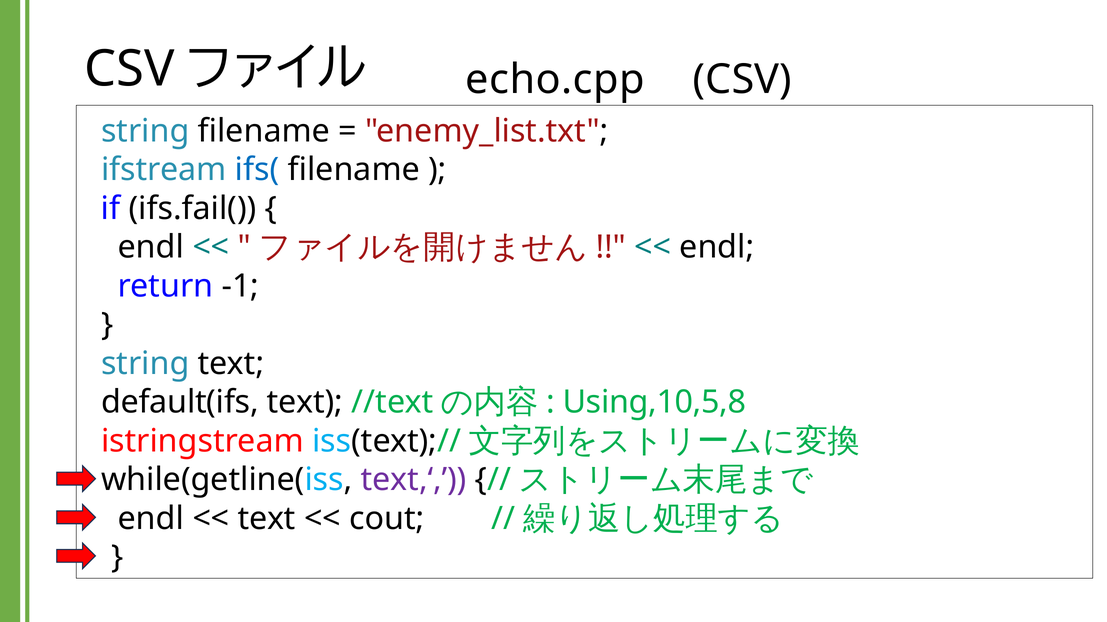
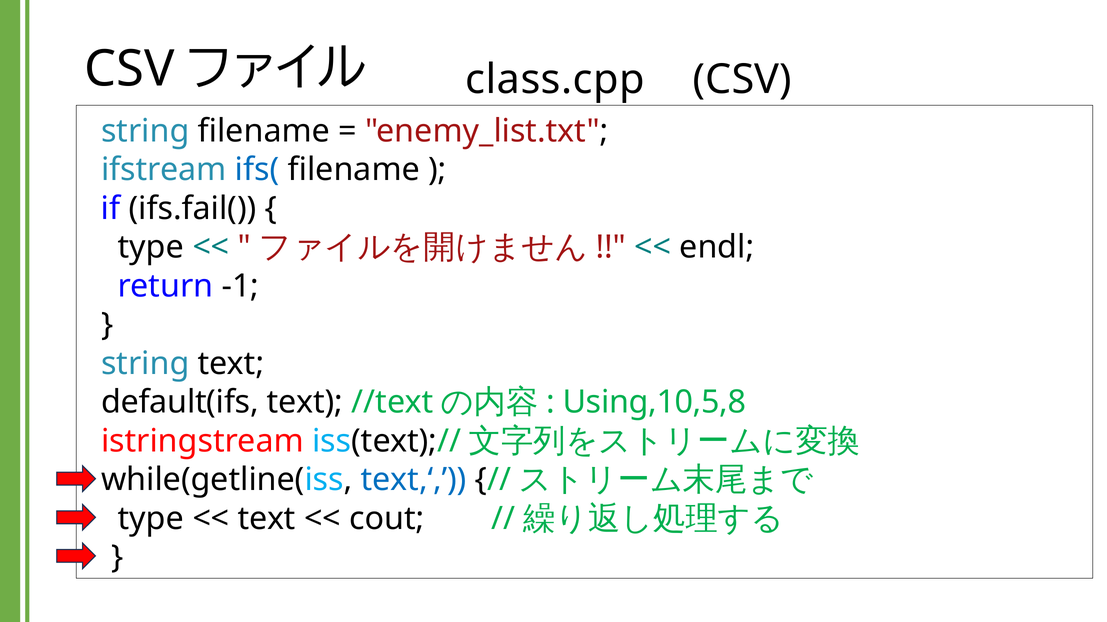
echo.cpp: echo.cpp -> class.cpp
endl at (151, 248): endl -> type
text,‘ colour: purple -> blue
endl at (151, 519): endl -> type
